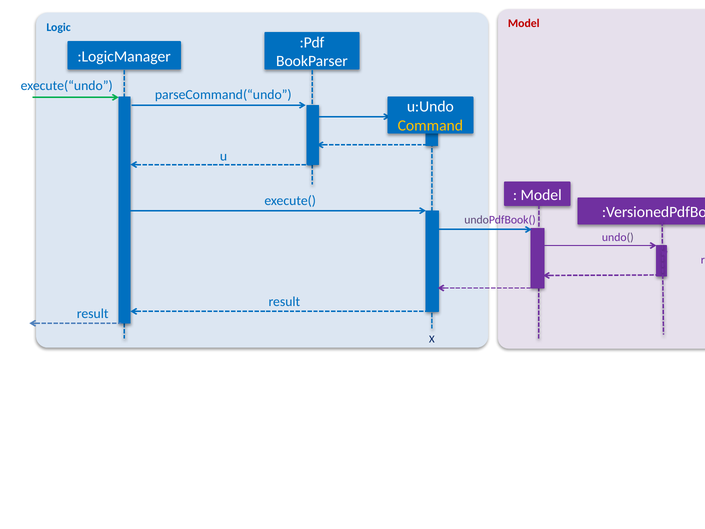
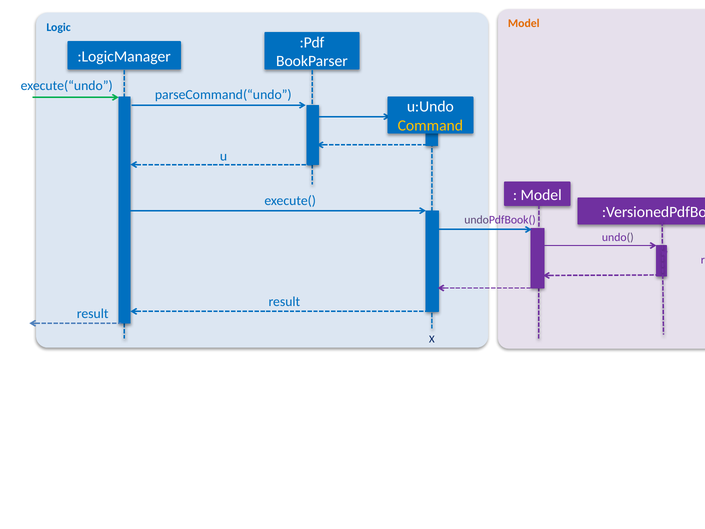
Model at (524, 24) colour: red -> orange
